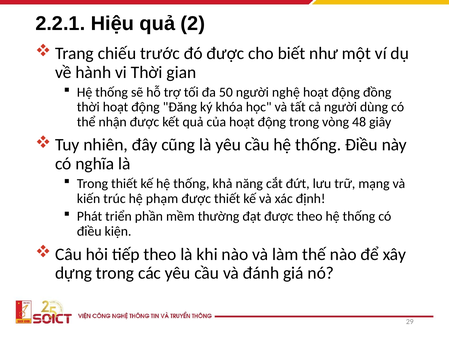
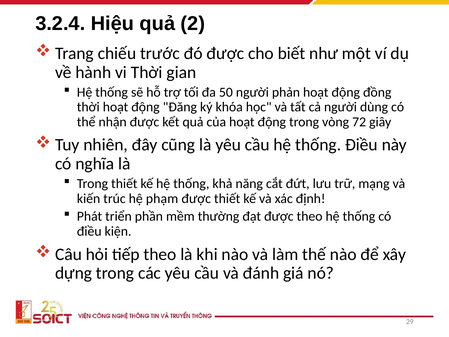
2.2.1: 2.2.1 -> 3.2.4
nghệ: nghệ -> phản
48: 48 -> 72
